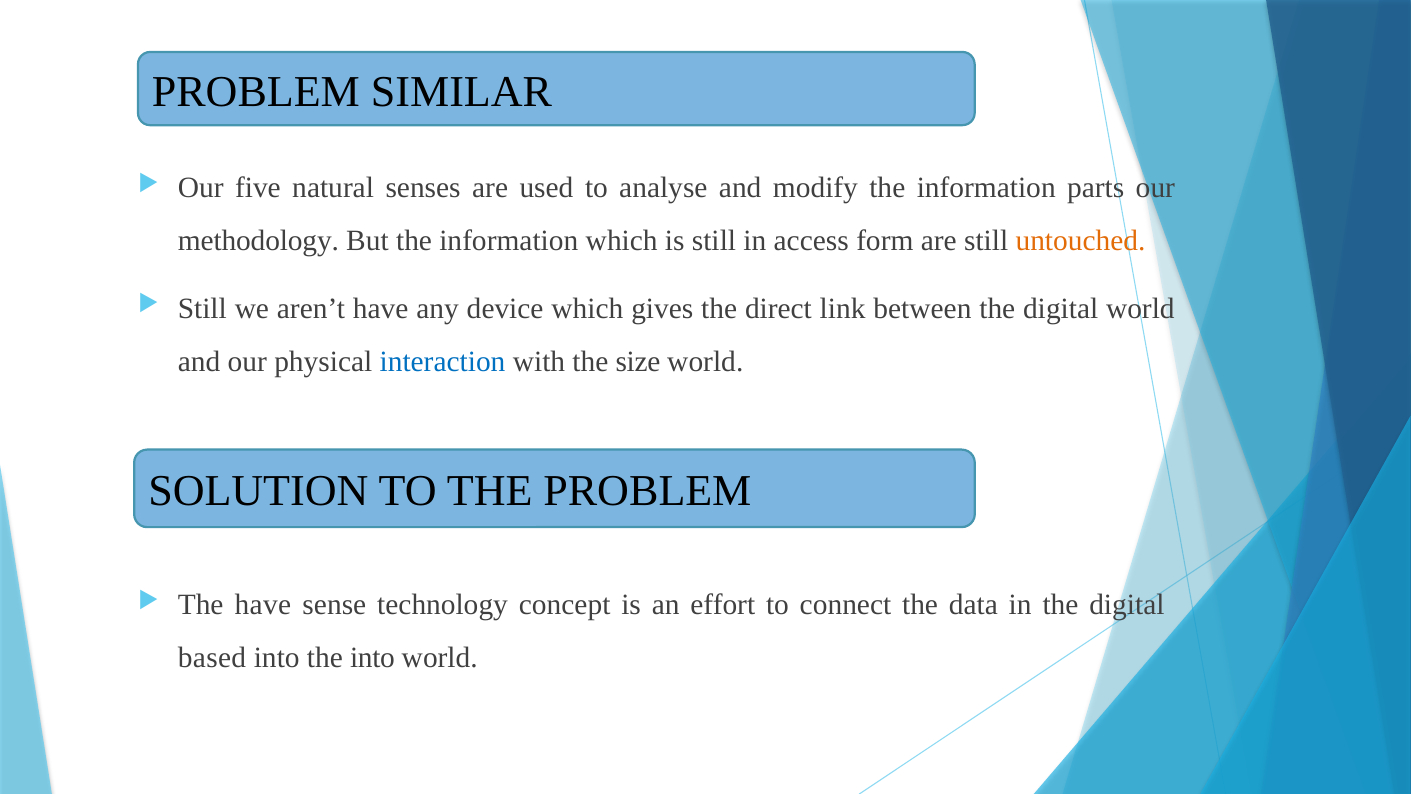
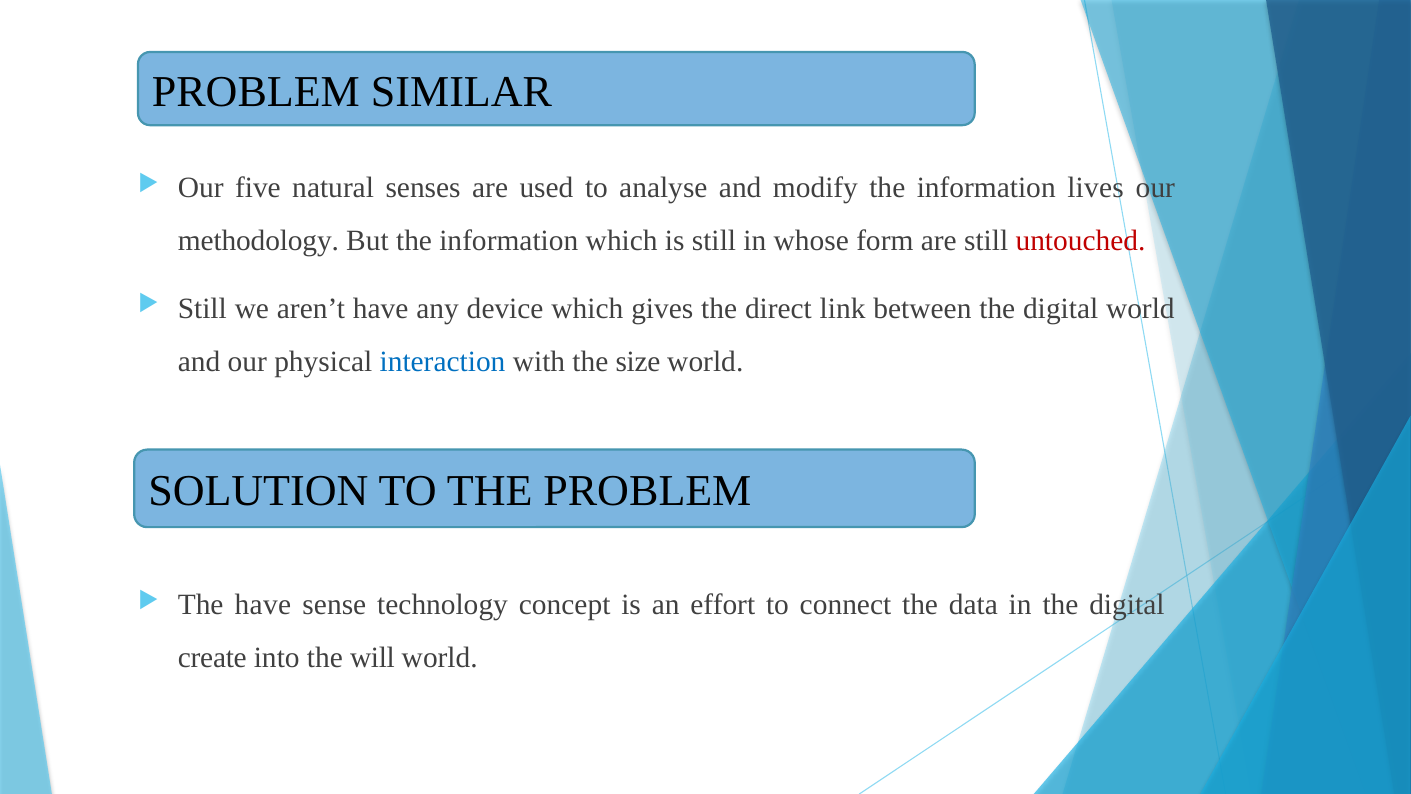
parts: parts -> lives
access: access -> whose
untouched colour: orange -> red
based: based -> create
the into: into -> will
